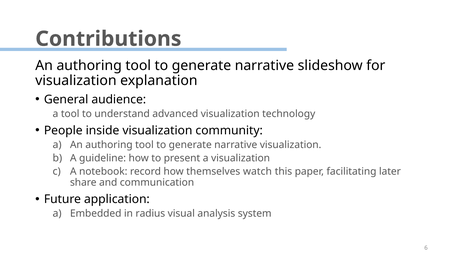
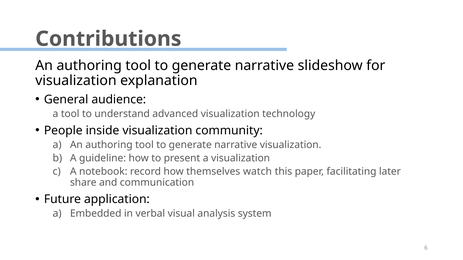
radius: radius -> verbal
